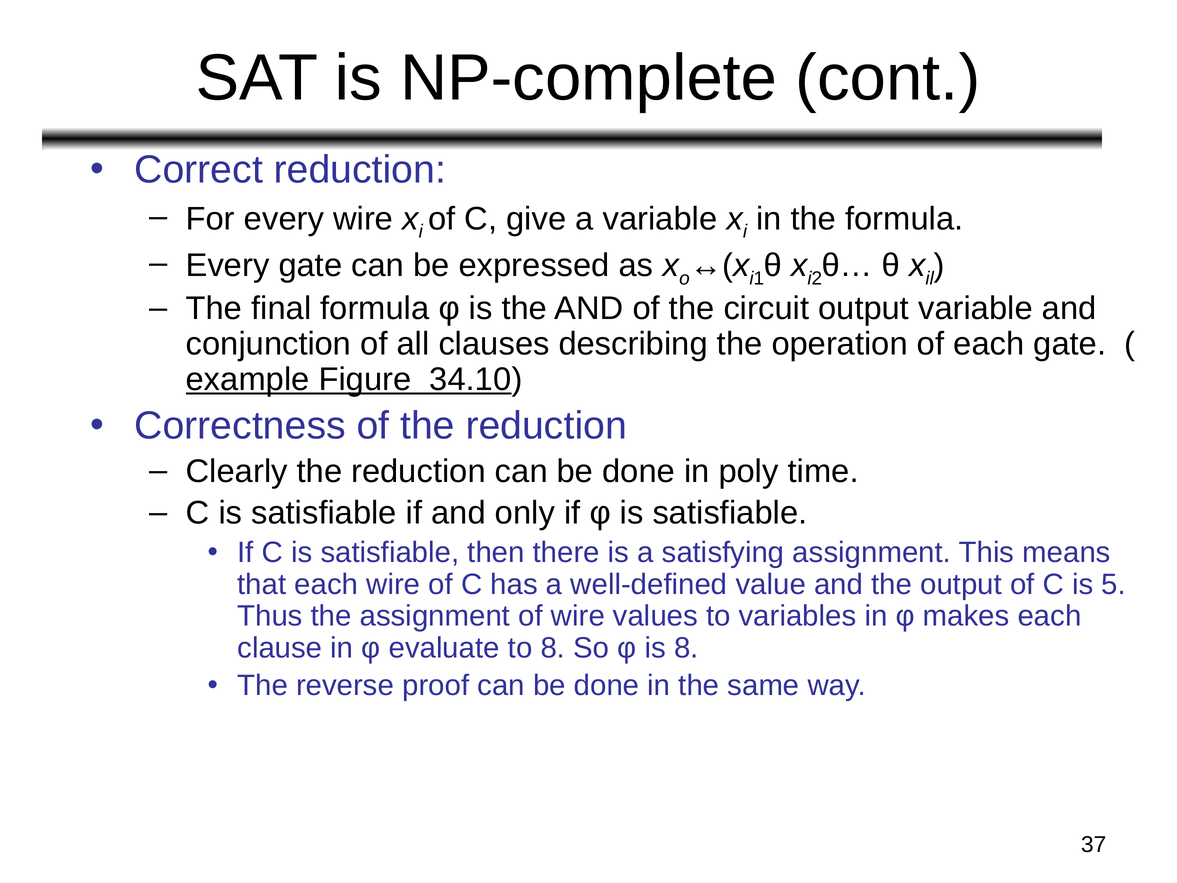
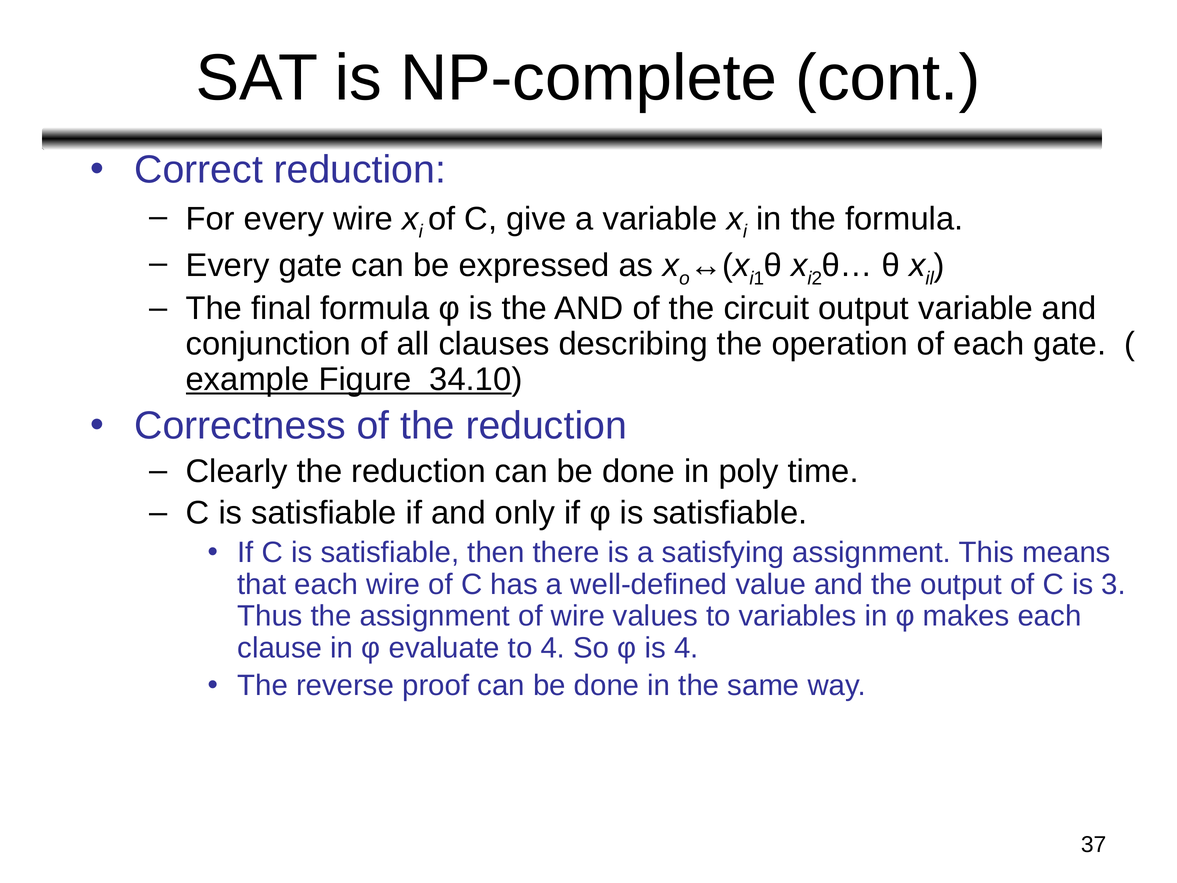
5: 5 -> 3
to 8: 8 -> 4
is 8: 8 -> 4
